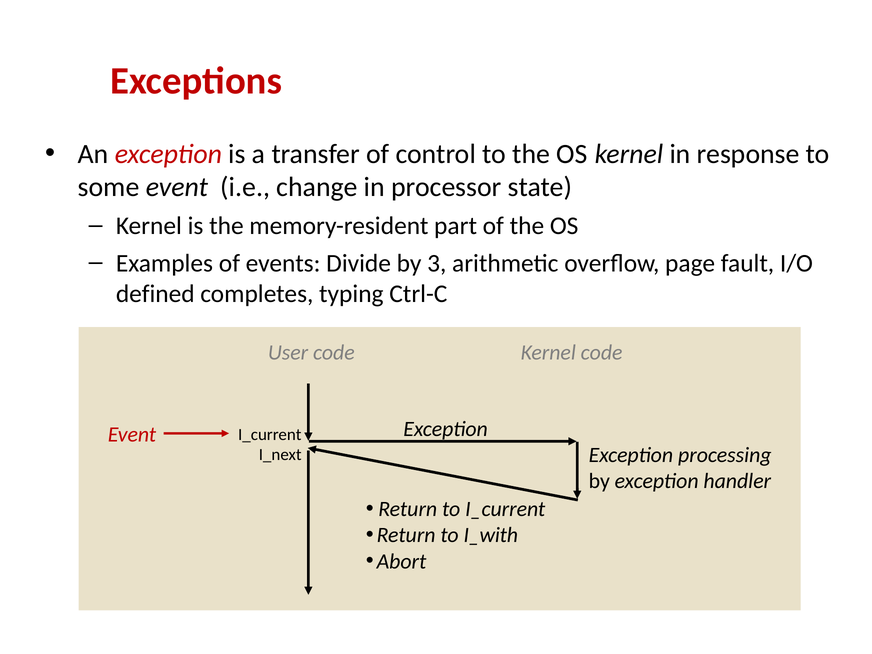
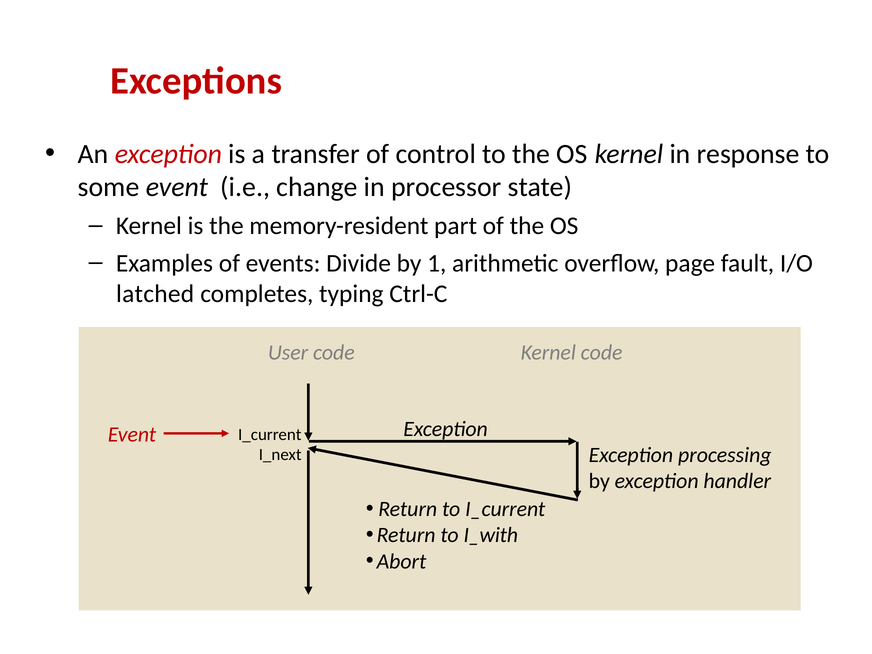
3: 3 -> 1
defined: defined -> latched
